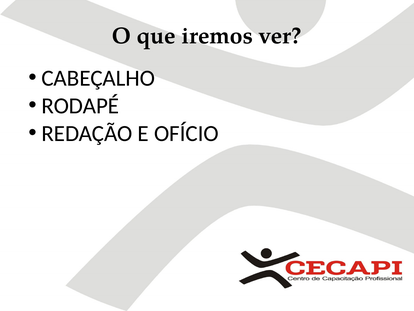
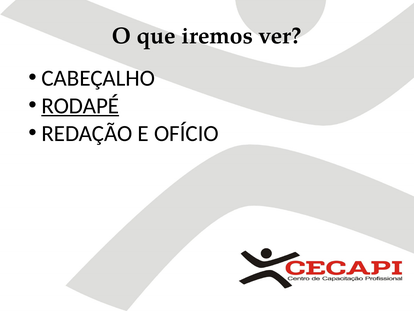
RODAPÉ underline: none -> present
